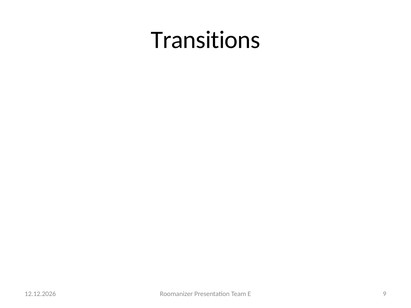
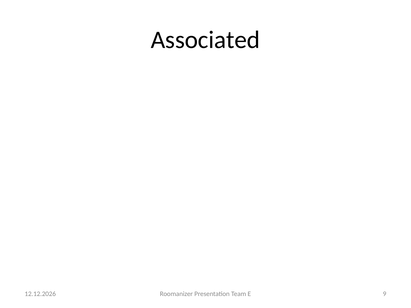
Transitions: Transitions -> Associated
